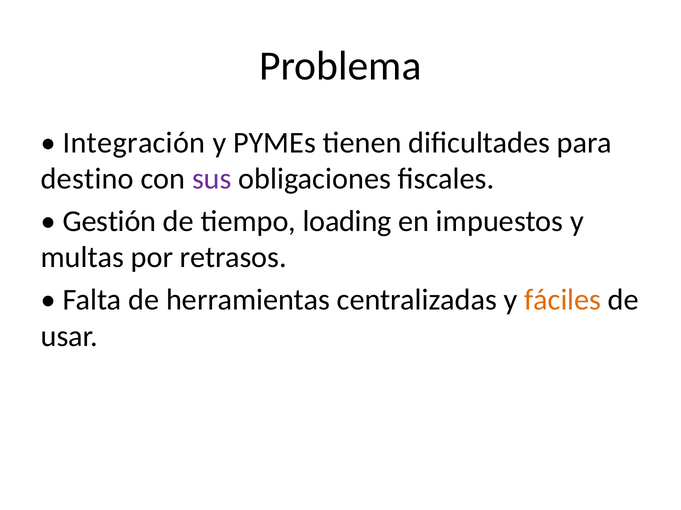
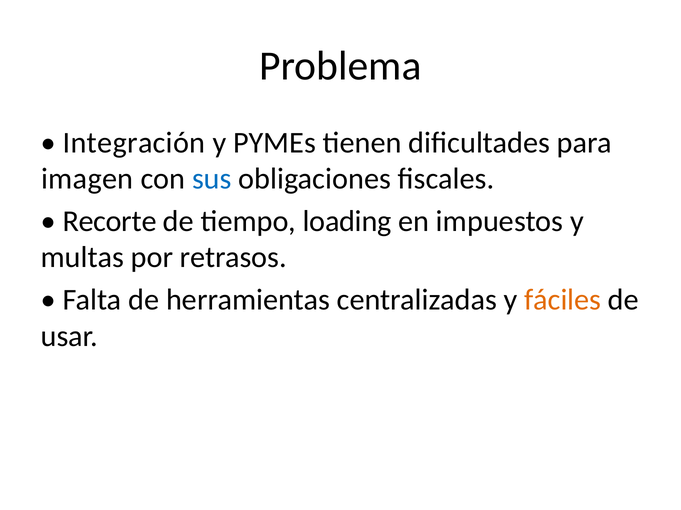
destino: destino -> imagen
sus colour: purple -> blue
Gestión: Gestión -> Recorte
